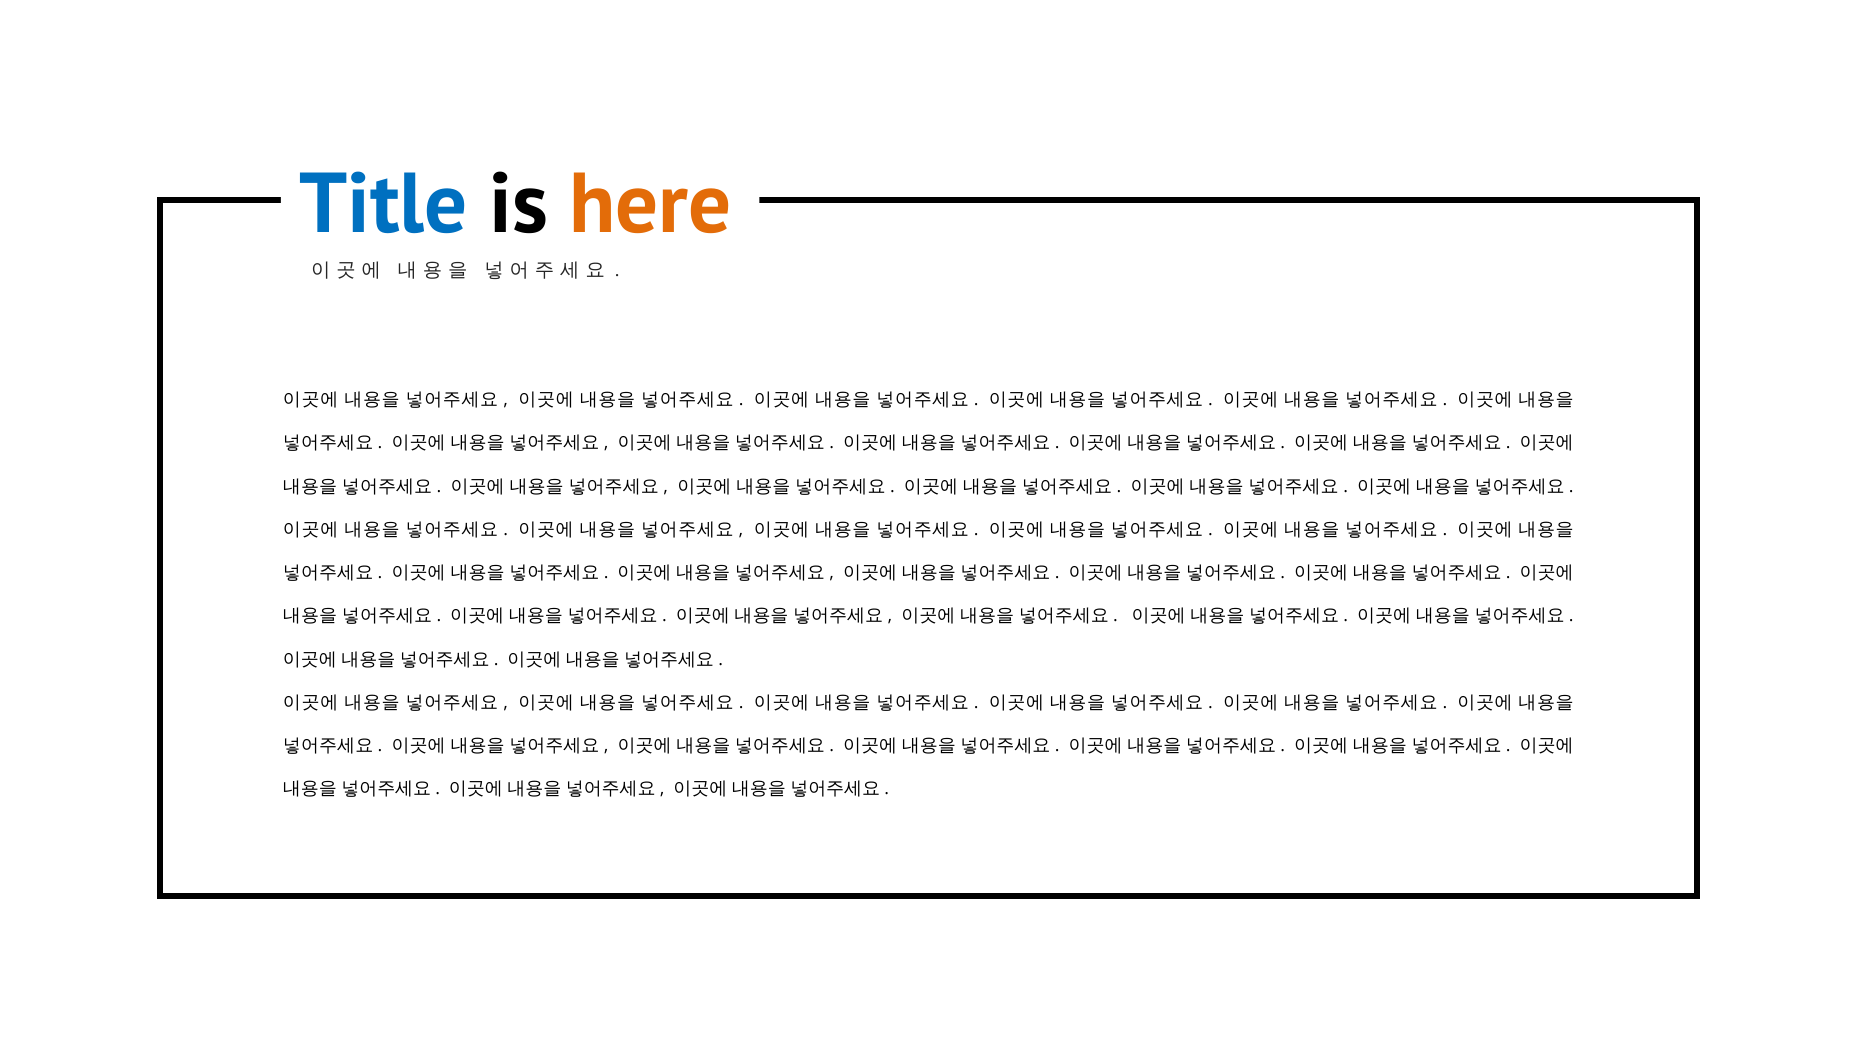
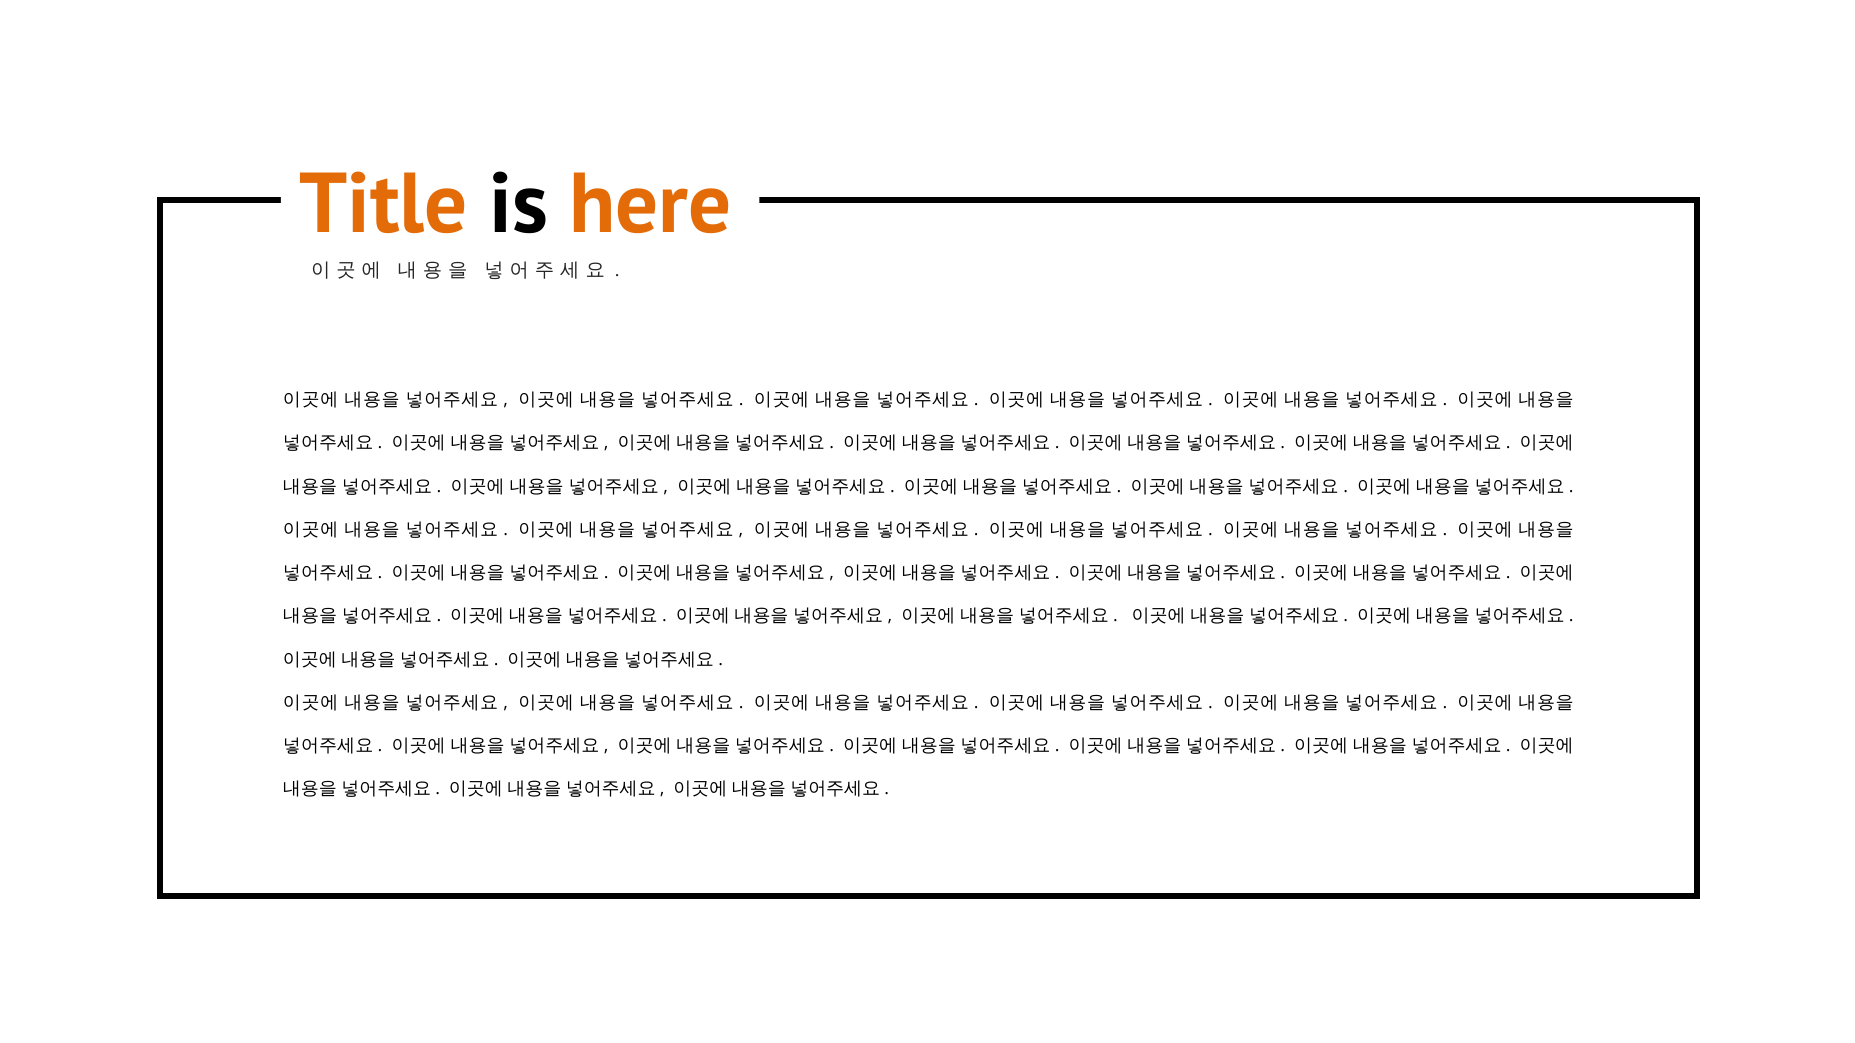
Title colour: blue -> orange
